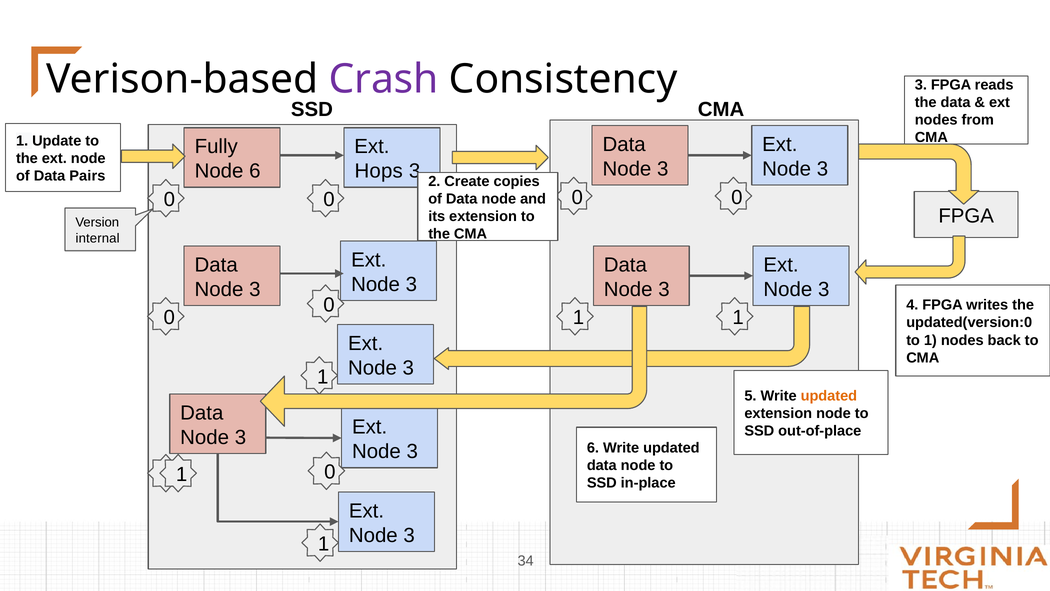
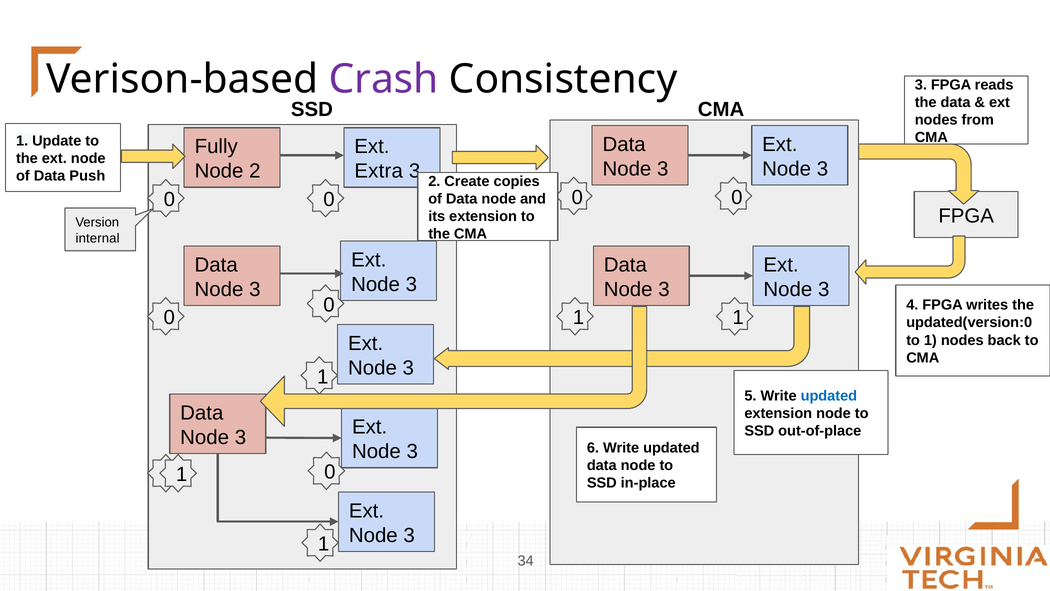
Node 6: 6 -> 2
Hops: Hops -> Extra
Pairs: Pairs -> Push
updated at (829, 396) colour: orange -> blue
